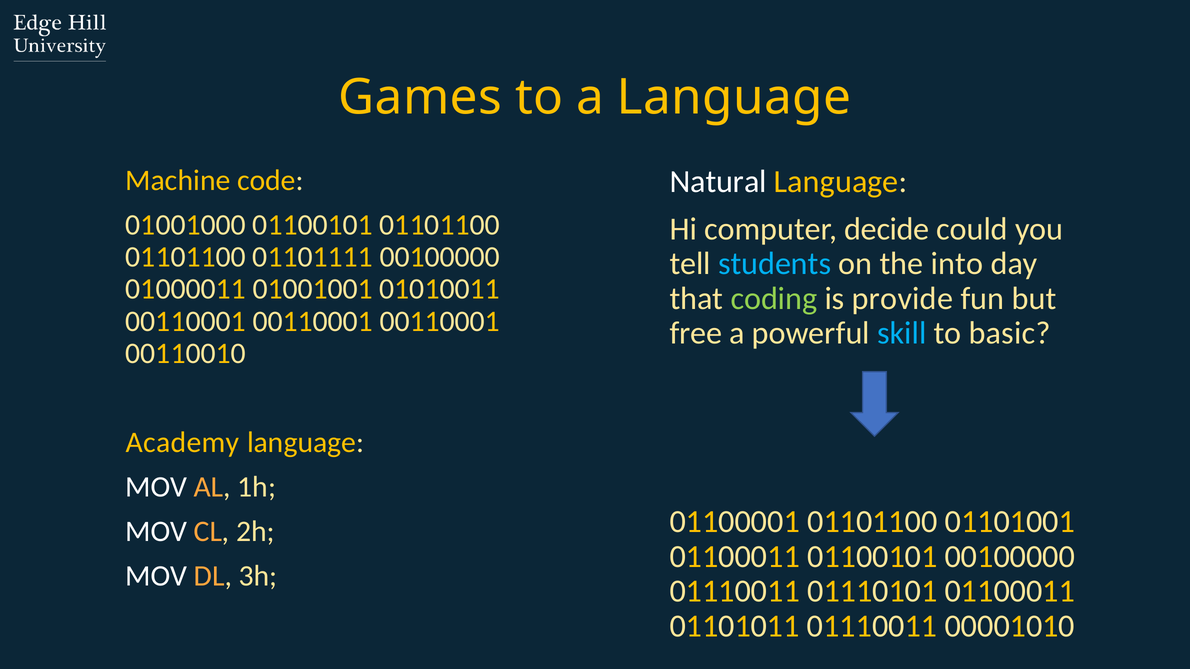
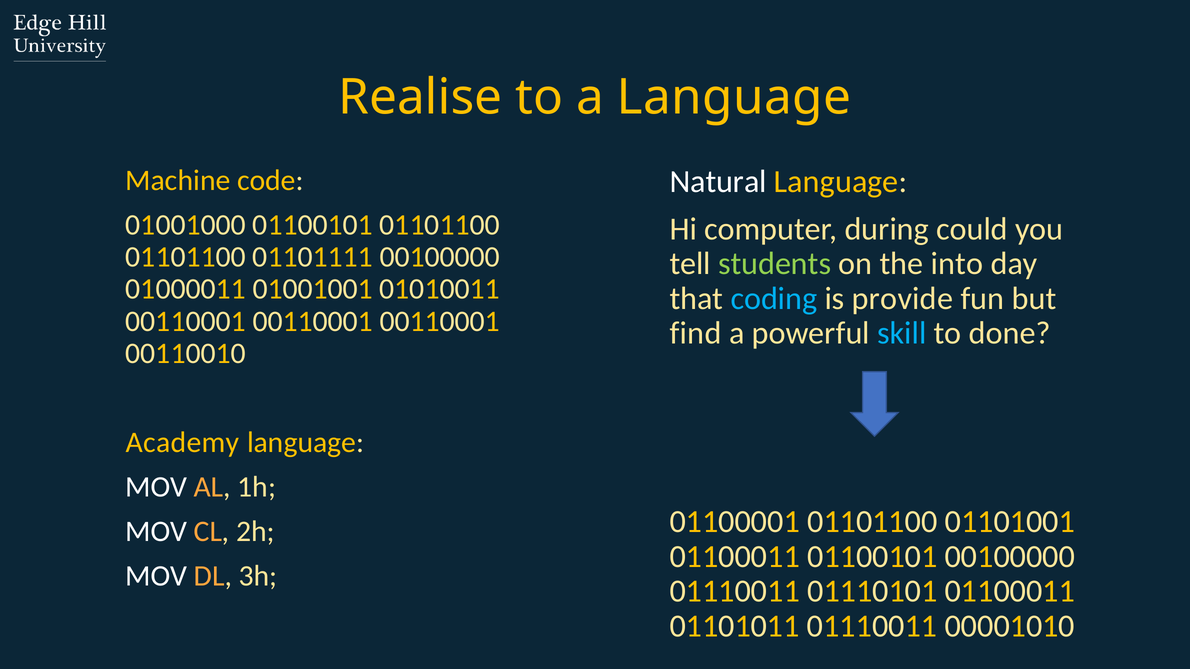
Games: Games -> Realise
decide: decide -> during
students colour: light blue -> light green
coding colour: light green -> light blue
free: free -> find
basic: basic -> done
